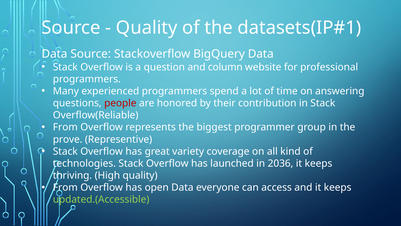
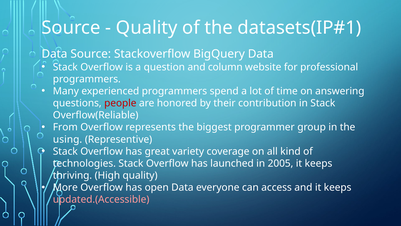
prove: prove -> using
2036: 2036 -> 2005
From at (65, 187): From -> More
updated.(Accessible colour: light green -> pink
